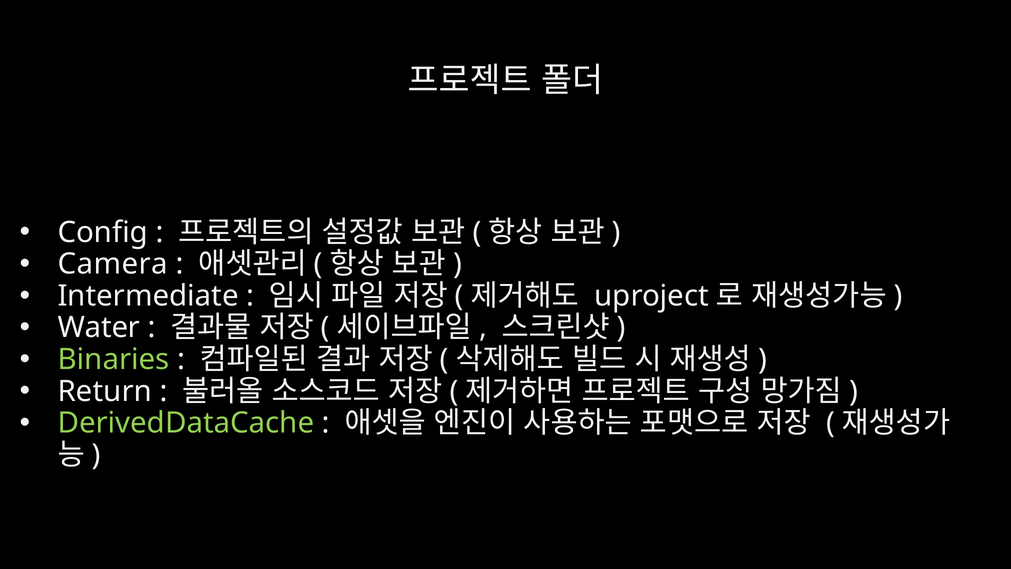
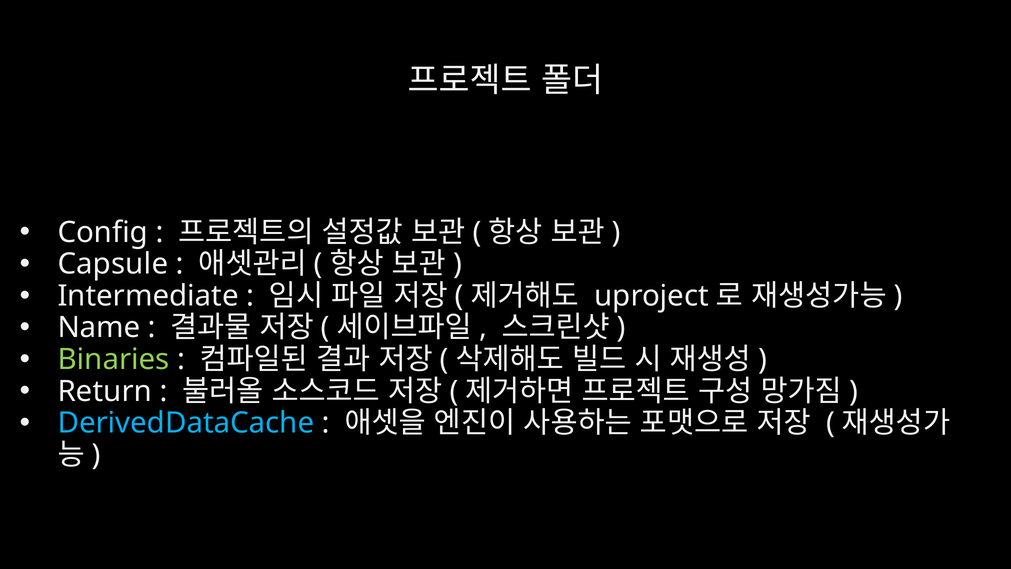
Camera: Camera -> Capsule
Water: Water -> Name
DerivedDataCache colour: light green -> light blue
